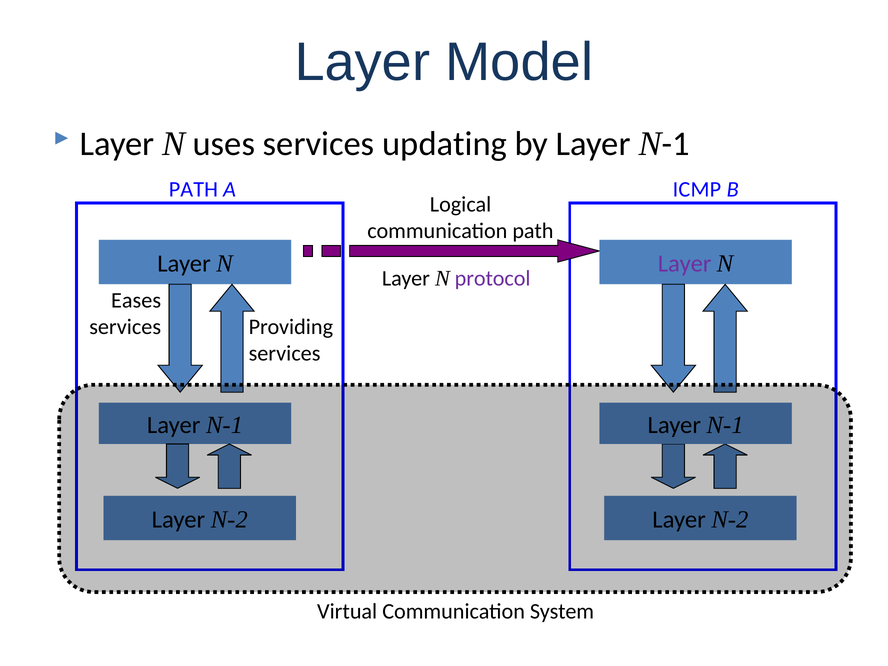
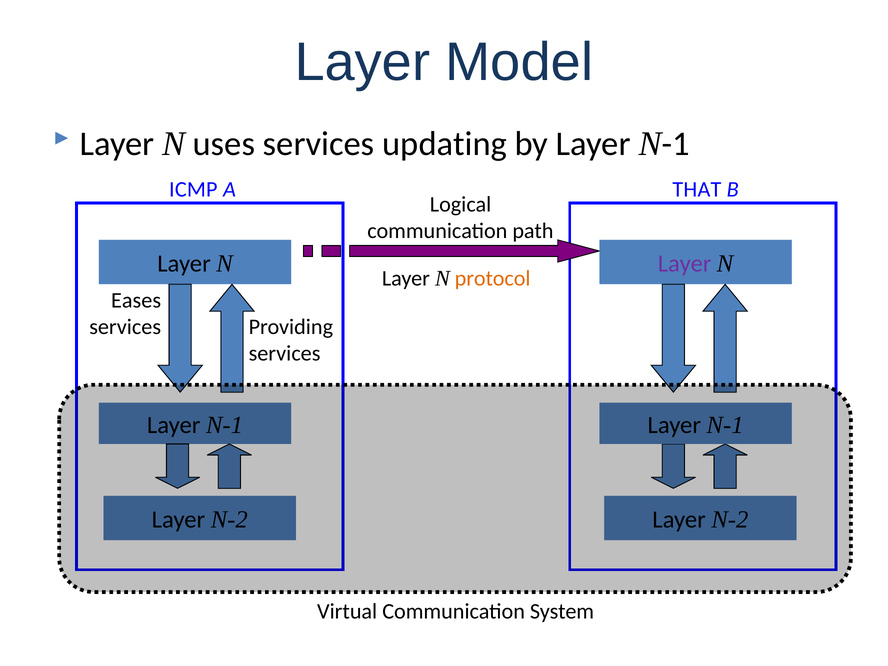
PATH at (193, 189): PATH -> ICMP
ICMP: ICMP -> THAT
protocol colour: purple -> orange
